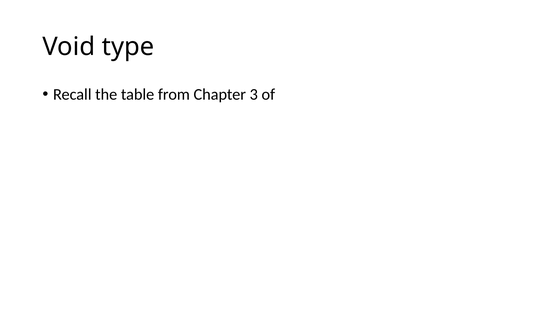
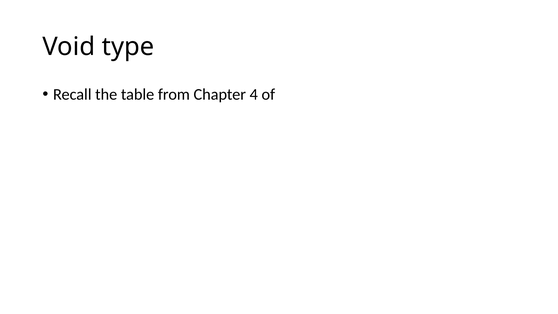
3: 3 -> 4
